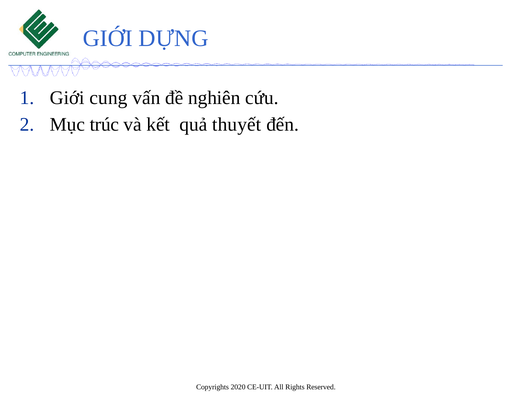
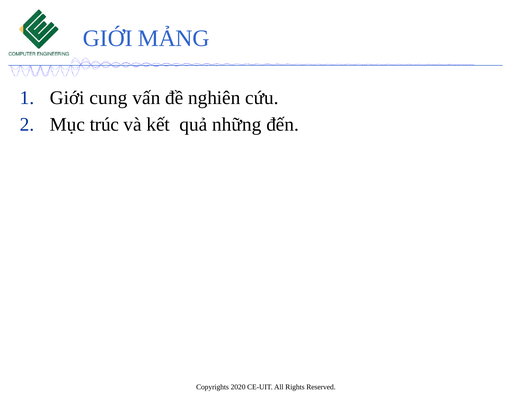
DỰNG: DỰNG -> MẢNG
thuyết: thuyết -> những
